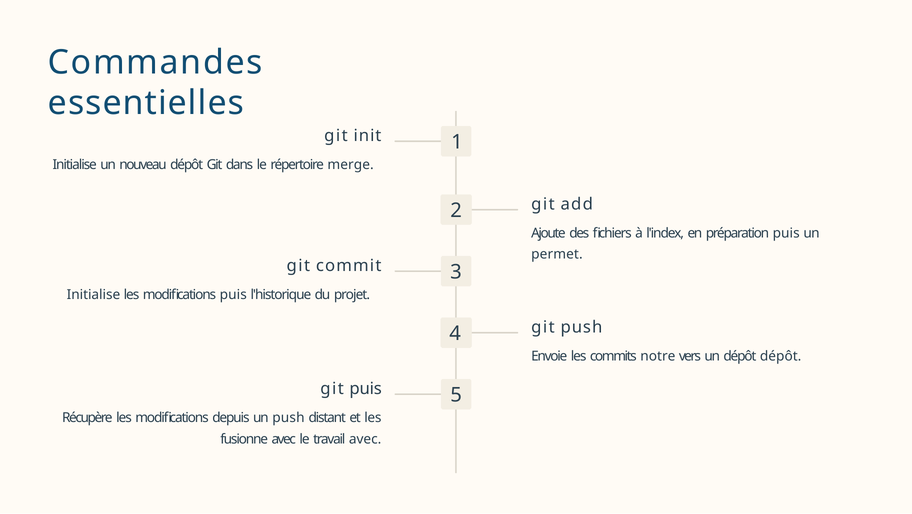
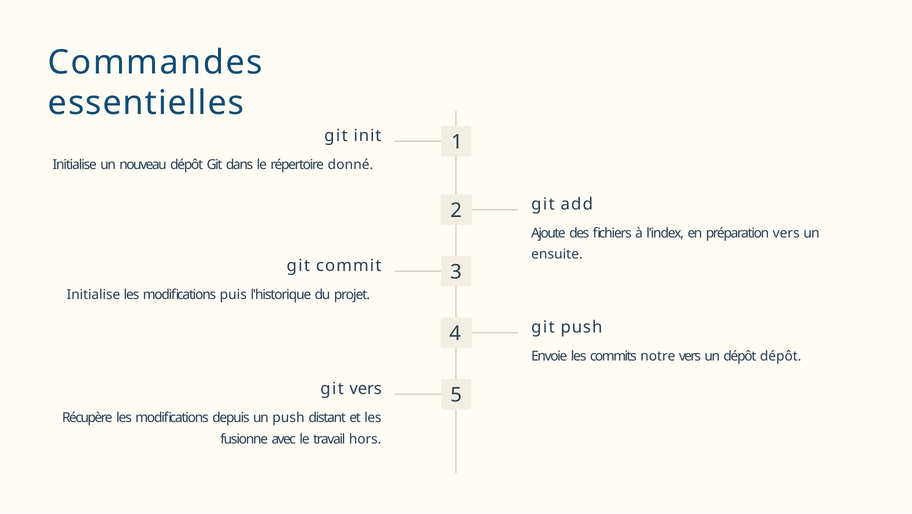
merge: merge -> donné
préparation puis: puis -> vers
permet: permet -> ensuite
git puis: puis -> vers
travail avec: avec -> hors
